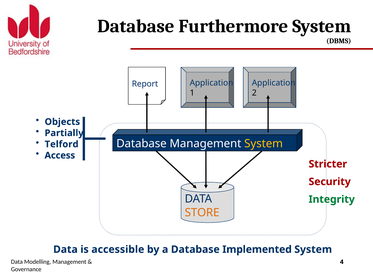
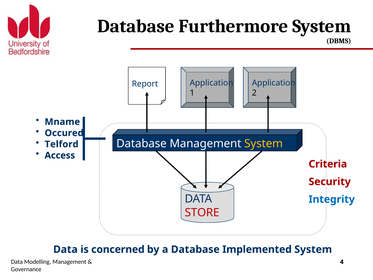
Objects: Objects -> Mname
Partially: Partially -> Occured
Stricter: Stricter -> Criteria
Integrity colour: green -> blue
STORE colour: orange -> red
accessible: accessible -> concerned
